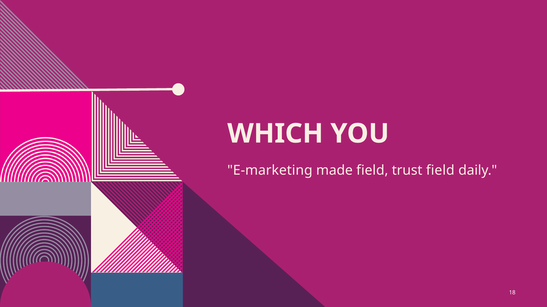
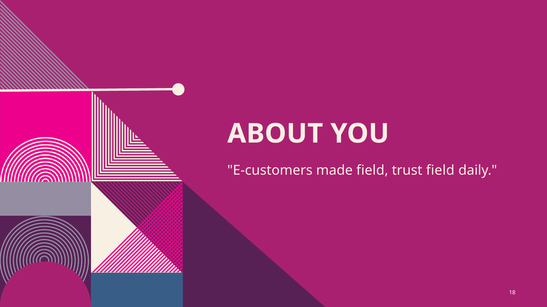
WHICH: WHICH -> ABOUT
E-marketing: E-marketing -> E-customers
